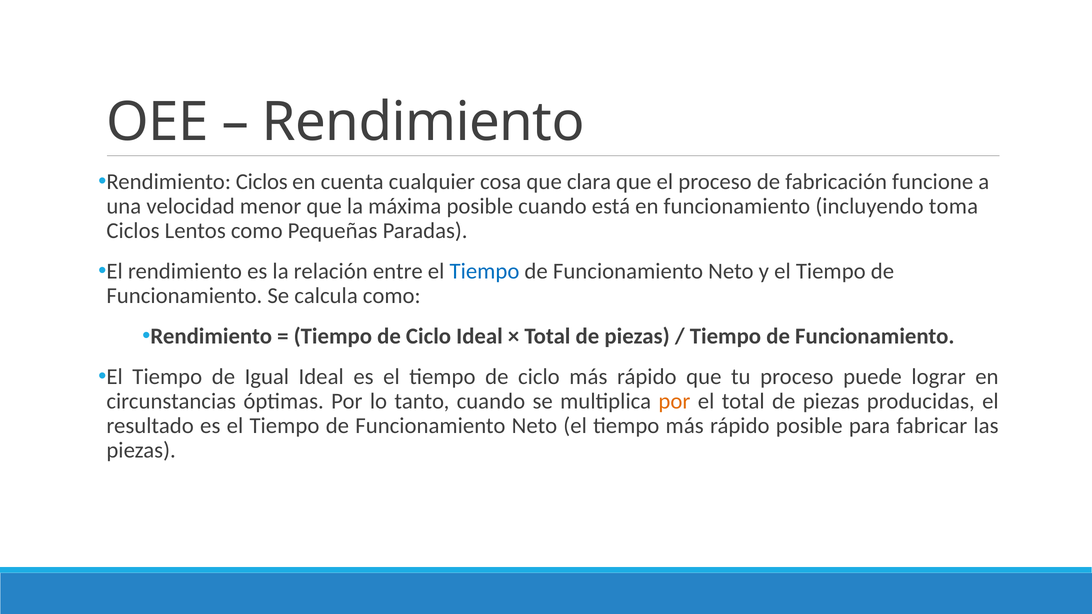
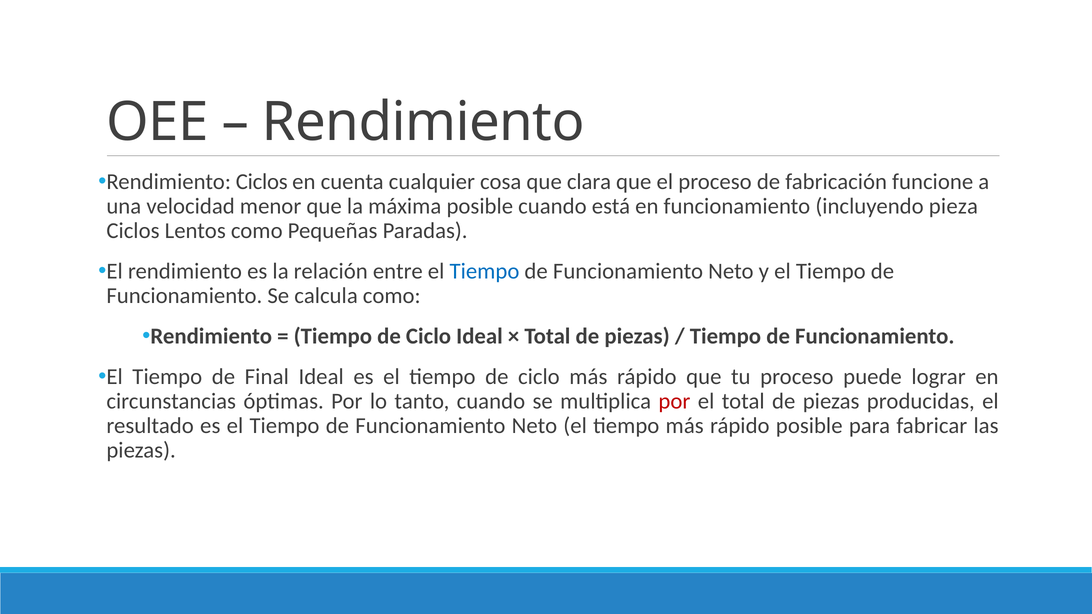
toma: toma -> pieza
Igual: Igual -> Final
por at (674, 401) colour: orange -> red
